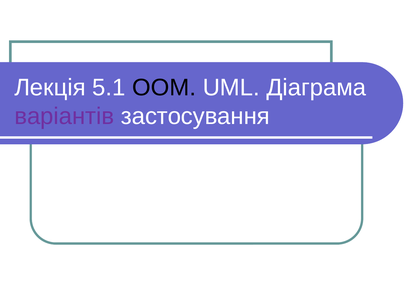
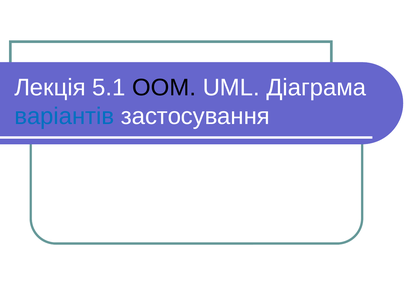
варіантів colour: purple -> blue
